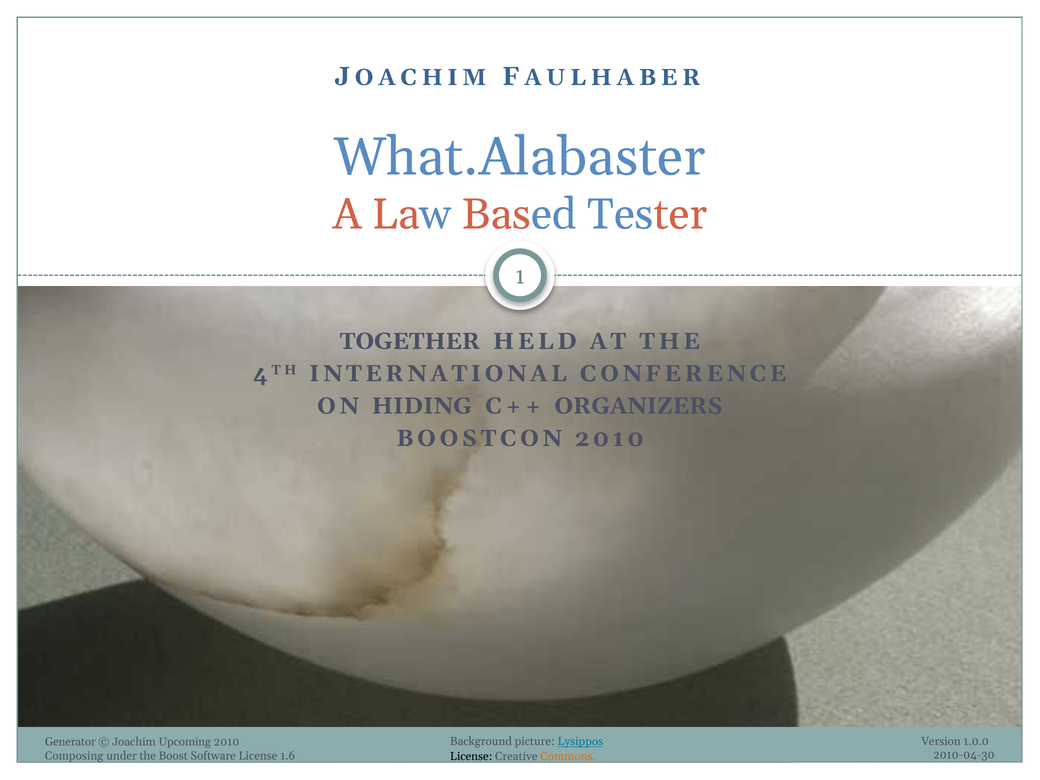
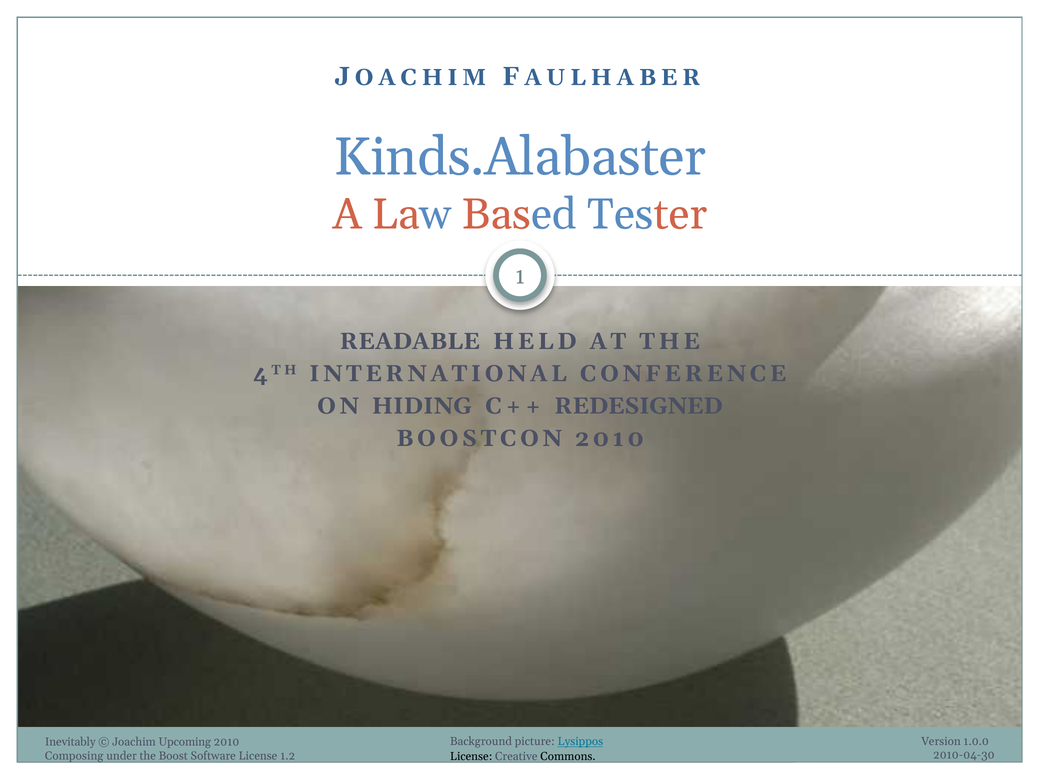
What.Alabaster: What.Alabaster -> Kinds.Alabaster
TOGETHER: TOGETHER -> READABLE
ORGANIZERS: ORGANIZERS -> REDESIGNED
Generator: Generator -> Inevitably
1.6: 1.6 -> 1.2
Commons colour: orange -> black
